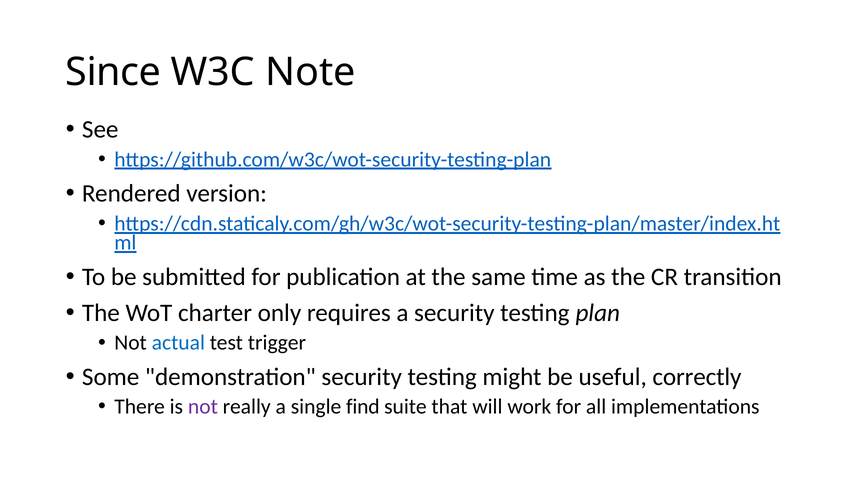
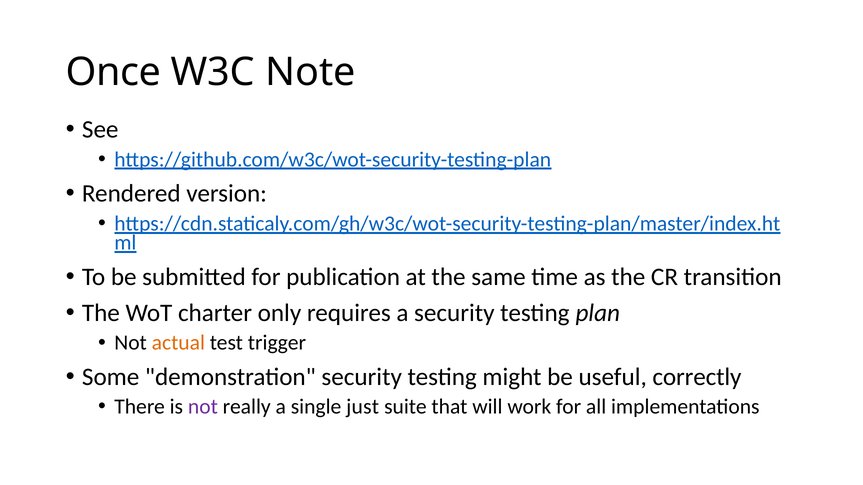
Since: Since -> Once
actual colour: blue -> orange
find: find -> just
